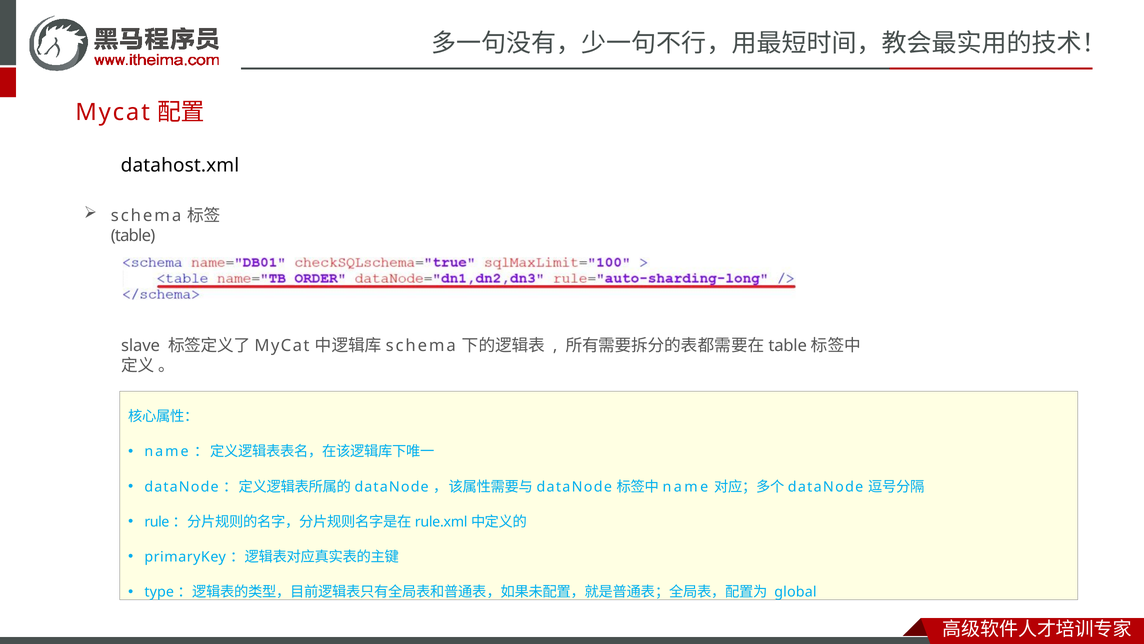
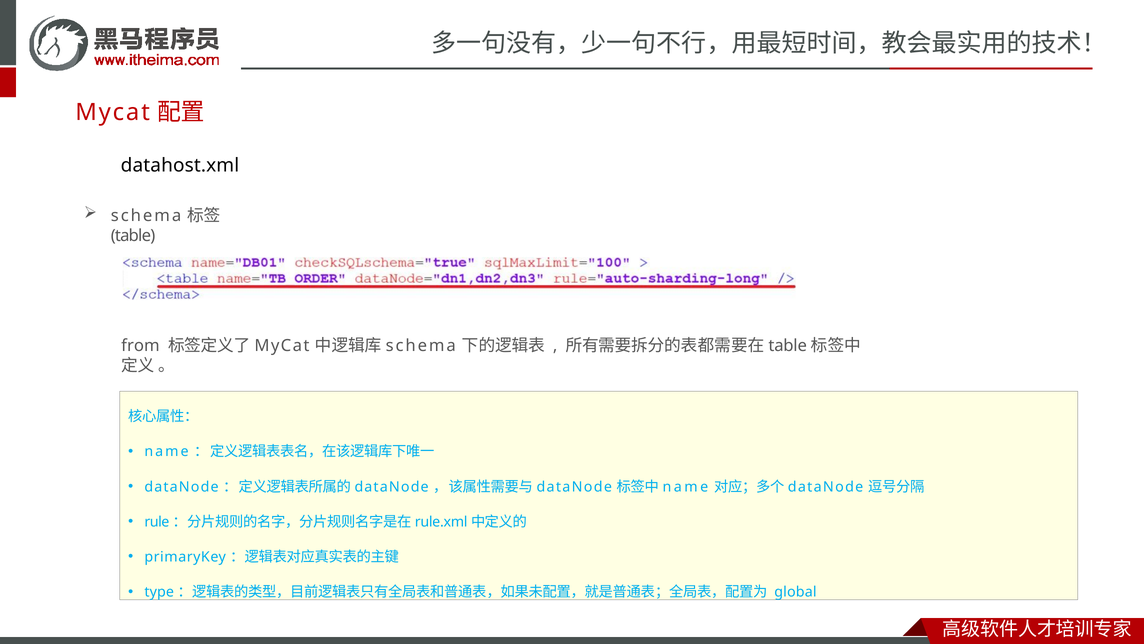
slave: slave -> from
